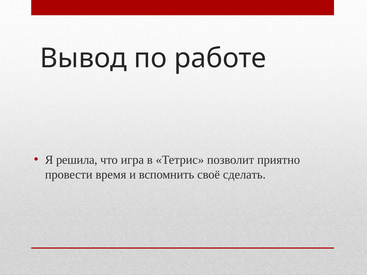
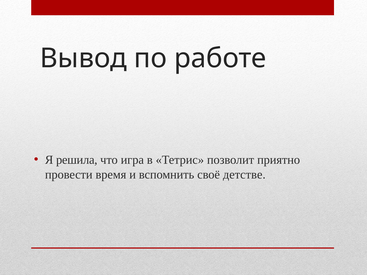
сделать: сделать -> детстве
